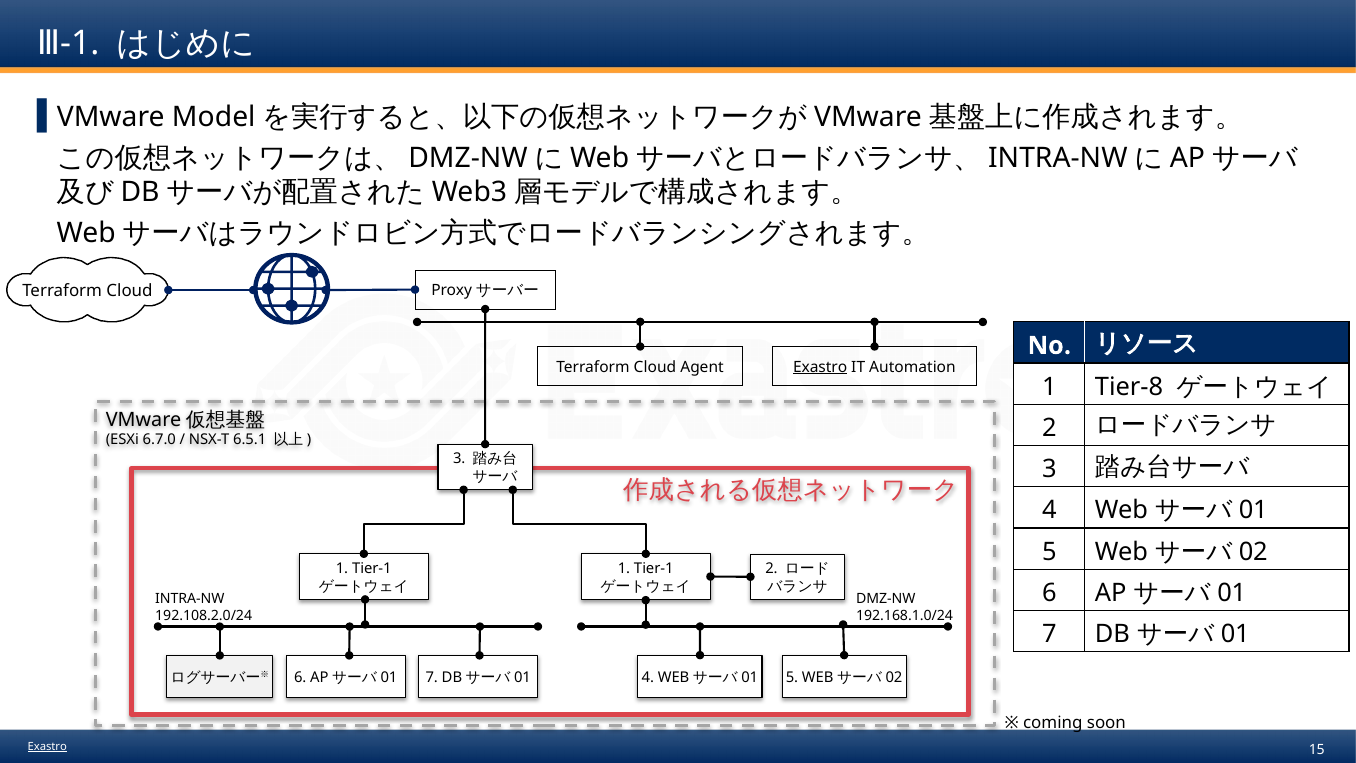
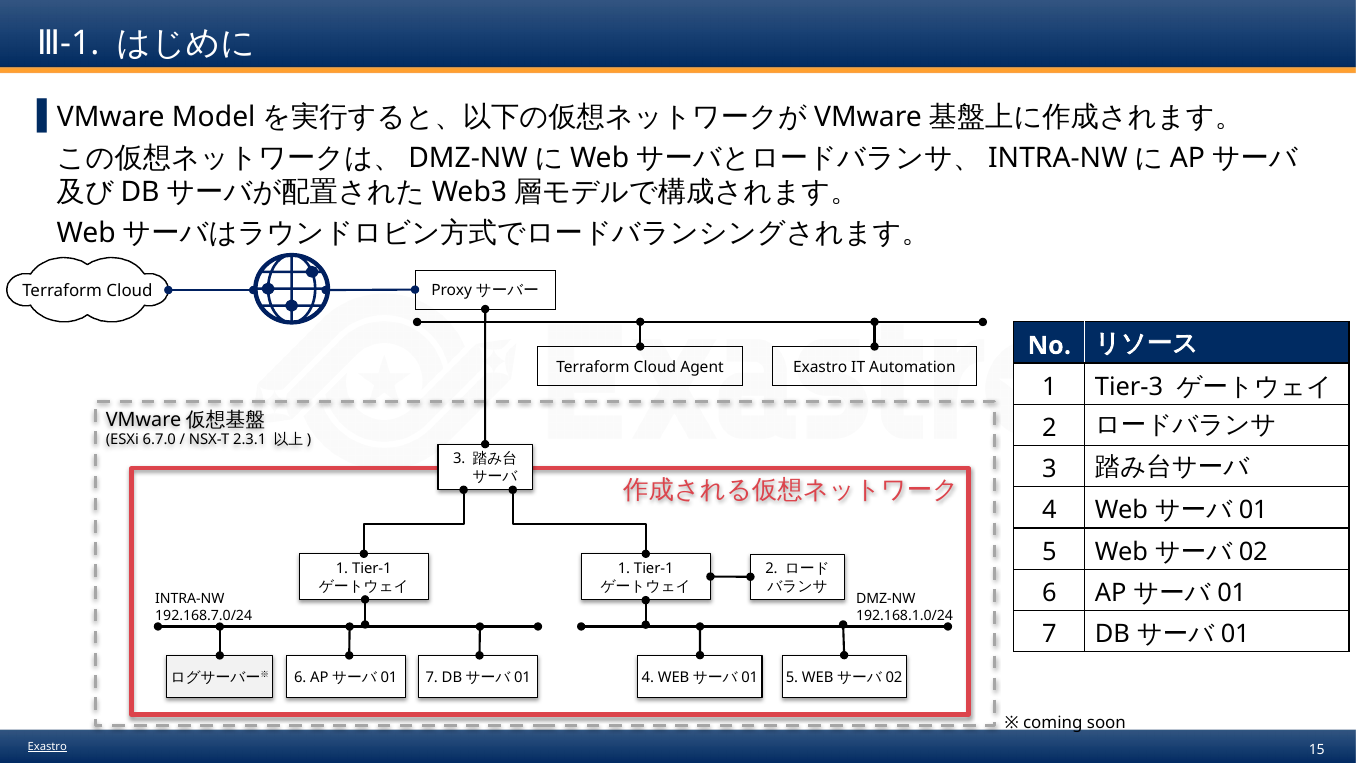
Exastro at (820, 367) underline: present -> none
Tier-8: Tier-8 -> Tier-3
6.5.1: 6.5.1 -> 2.3.1
192.108.2.0/24: 192.108.2.0/24 -> 192.168.7.0/24
